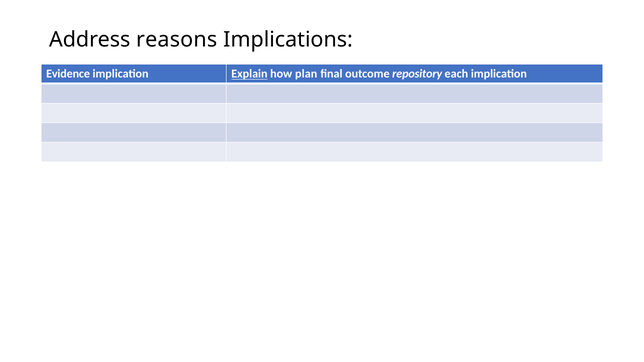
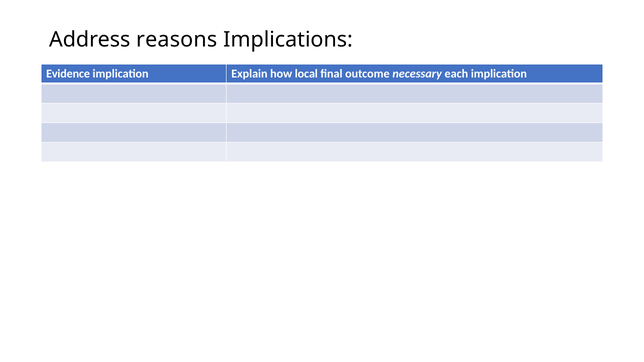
Explain underline: present -> none
plan: plan -> local
repository: repository -> necessary
